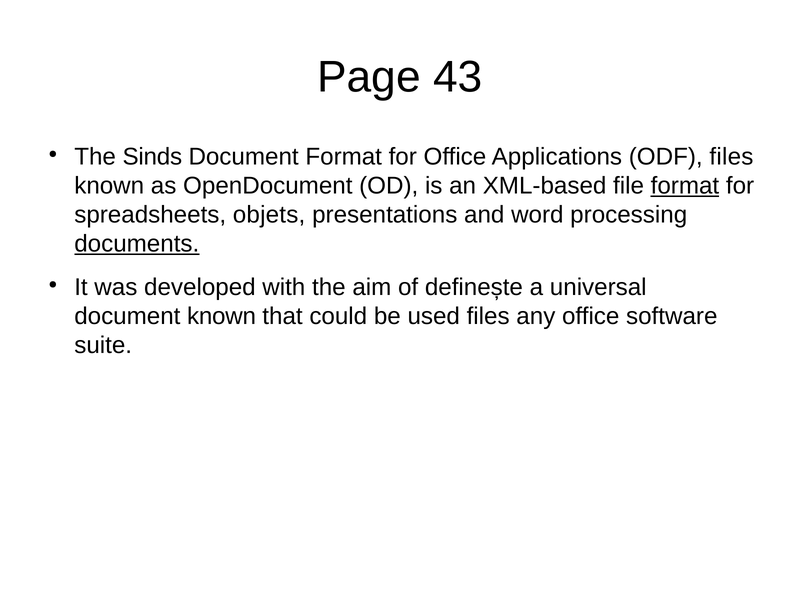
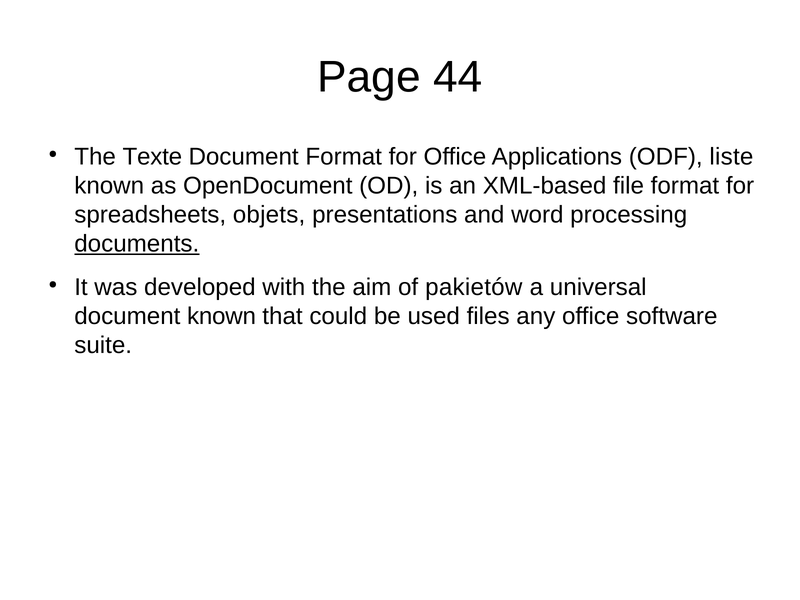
43: 43 -> 44
Sinds: Sinds -> Texte
ODF files: files -> liste
format at (685, 186) underline: present -> none
definește: definește -> pakietów
